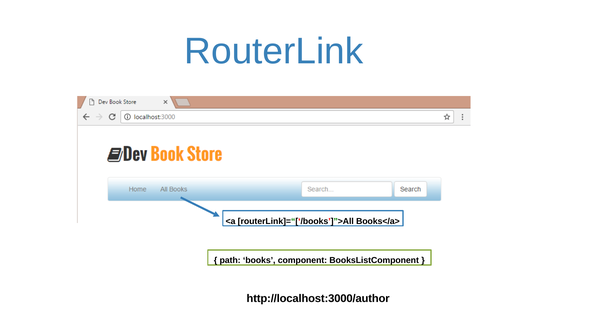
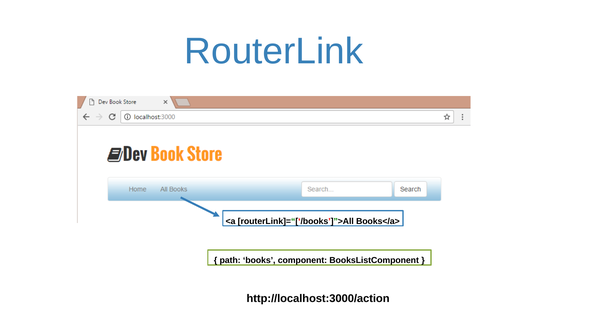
http://localhost:3000/author: http://localhost:3000/author -> http://localhost:3000/action
